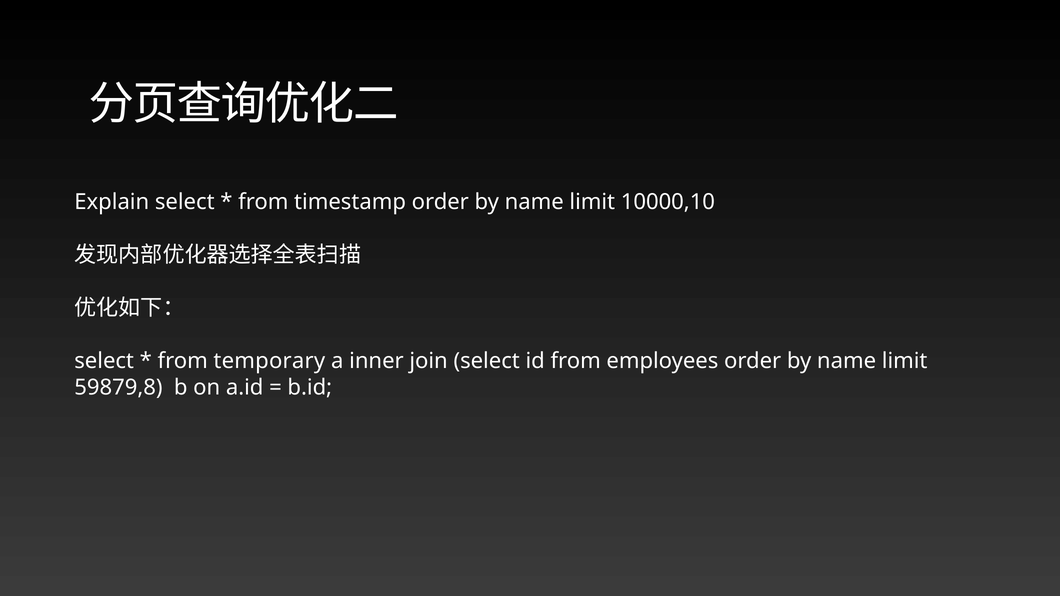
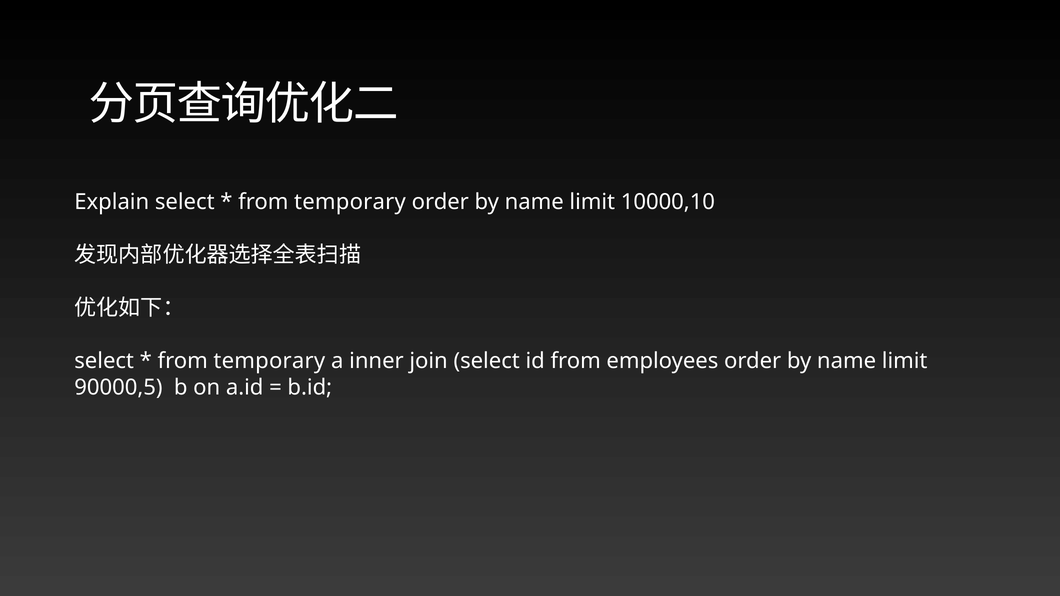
timestamp at (350, 202): timestamp -> temporary
59879,8: 59879,8 -> 90000,5
